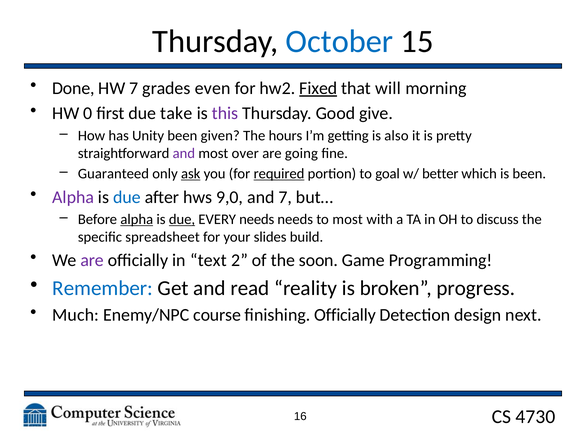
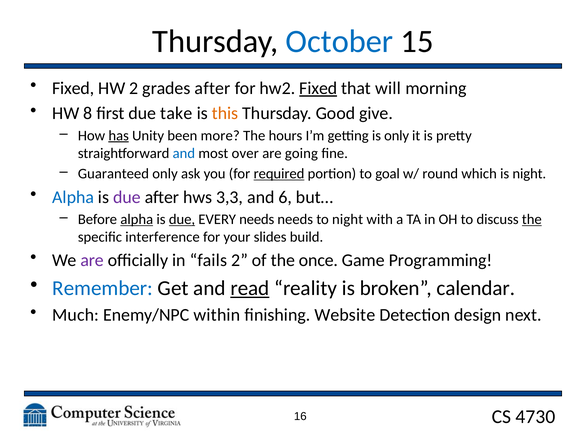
Done at (73, 88): Done -> Fixed
HW 7: 7 -> 2
grades even: even -> after
0: 0 -> 8
this colour: purple -> orange
has underline: none -> present
given: given -> more
is also: also -> only
and at (184, 153) colour: purple -> blue
ask underline: present -> none
better: better -> round
is been: been -> night
Alpha at (73, 197) colour: purple -> blue
due at (127, 197) colour: blue -> purple
9,0: 9,0 -> 3,3
and 7: 7 -> 6
to most: most -> night
the at (532, 219) underline: none -> present
spreadsheet: spreadsheet -> interference
text: text -> fails
soon: soon -> once
read underline: none -> present
progress: progress -> calendar
course: course -> within
finishing Officially: Officially -> Website
